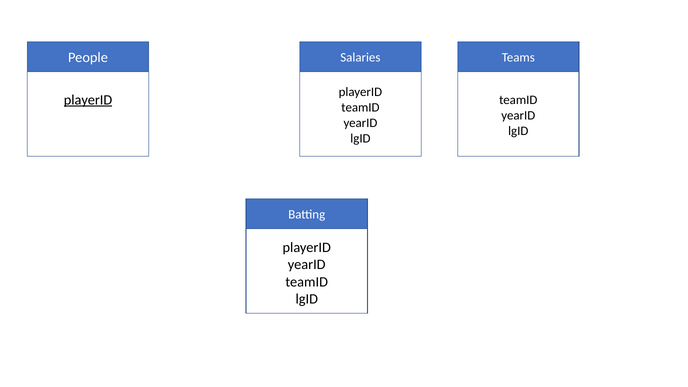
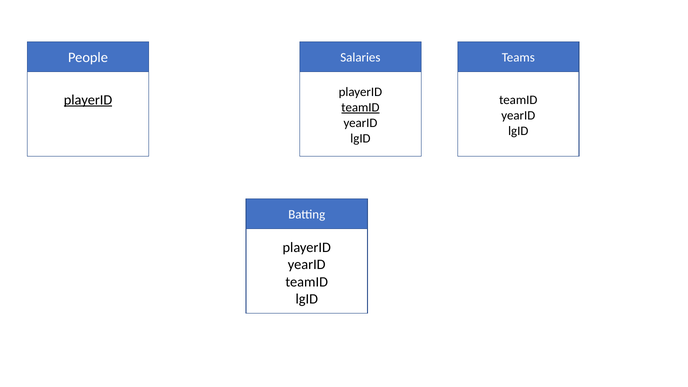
teamID at (360, 108) underline: none -> present
